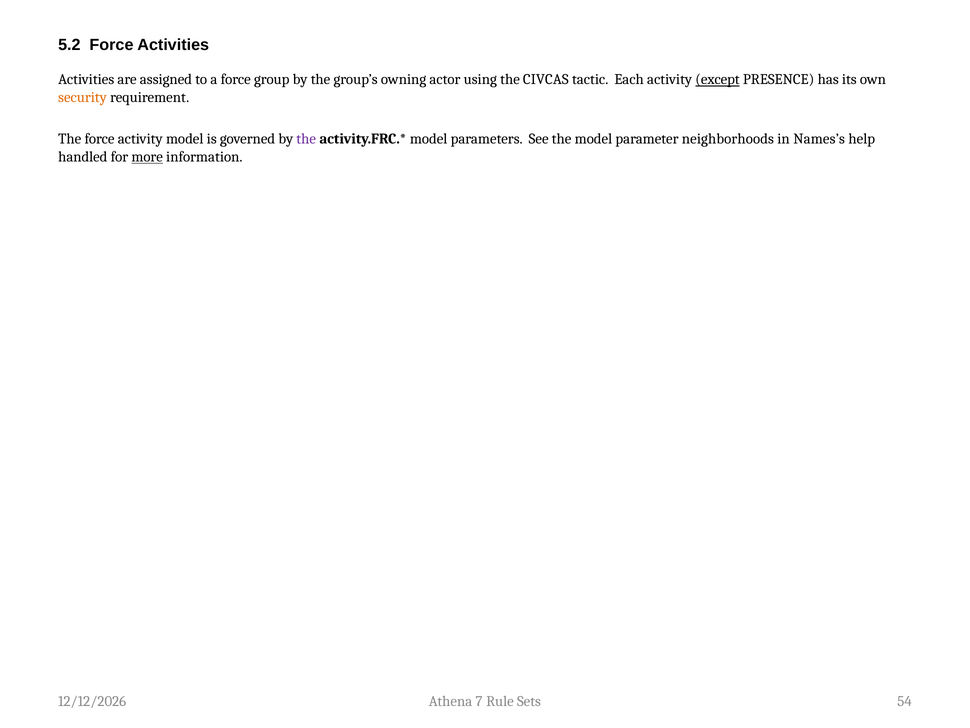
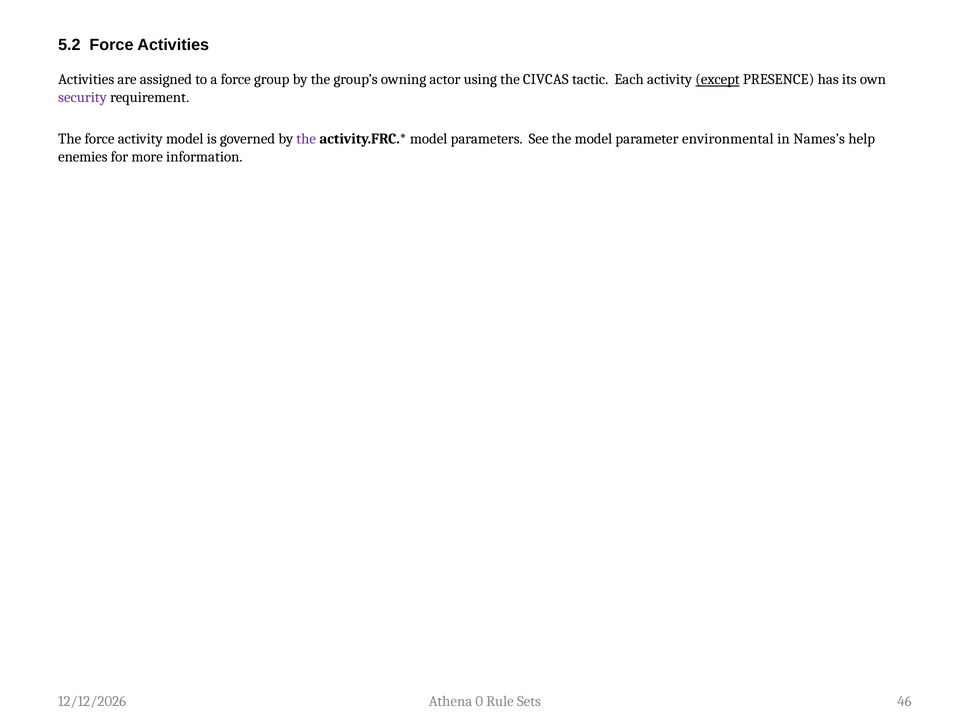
security colour: orange -> purple
neighborhoods: neighborhoods -> environmental
handled: handled -> enemies
more underline: present -> none
7: 7 -> 0
54: 54 -> 46
